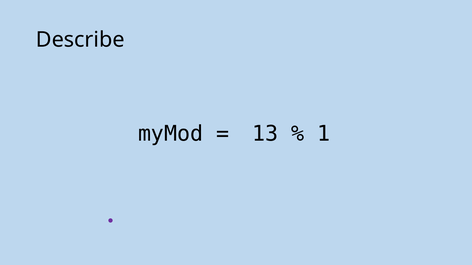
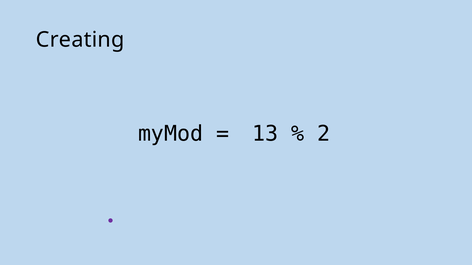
Describe: Describe -> Creating
1: 1 -> 2
